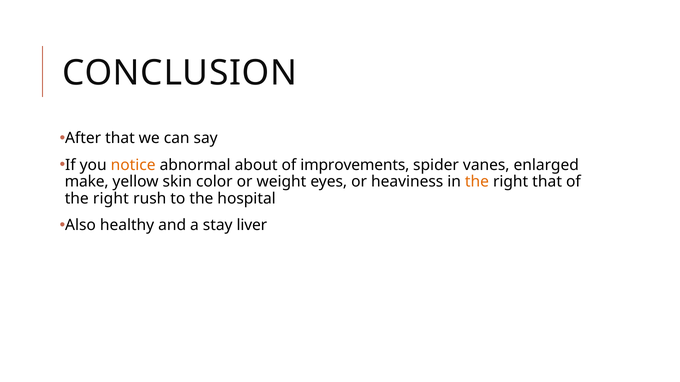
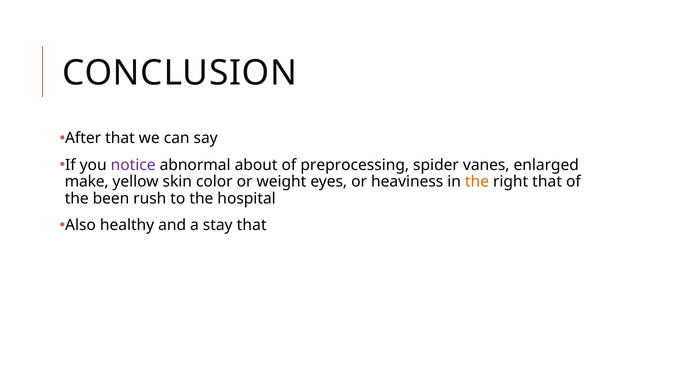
notice colour: orange -> purple
improvements: improvements -> preprocessing
right at (111, 199): right -> been
stay liver: liver -> that
